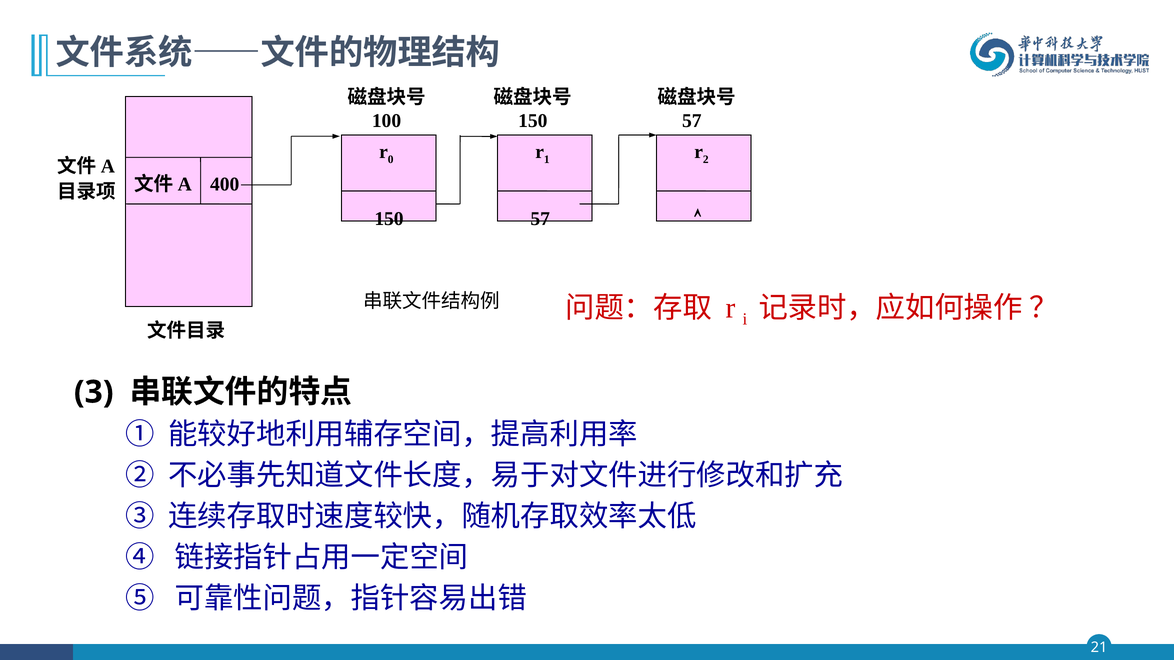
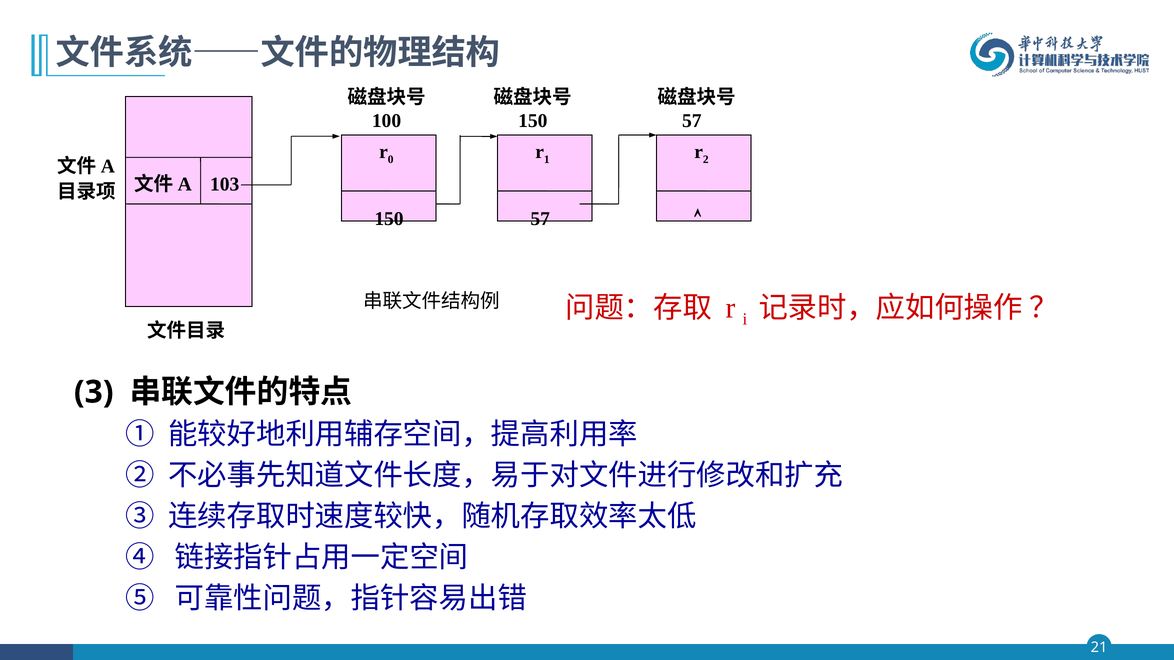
400: 400 -> 103
